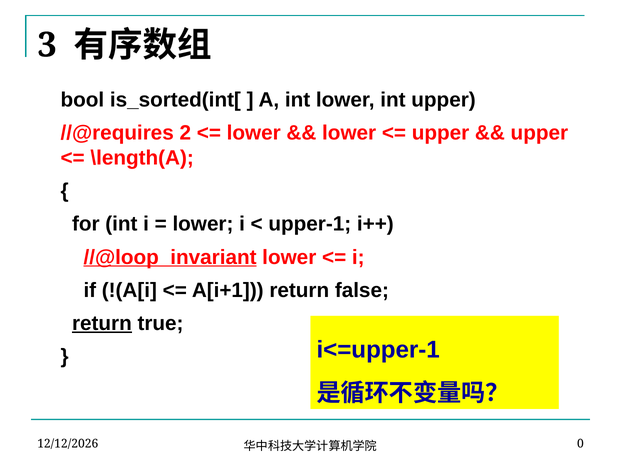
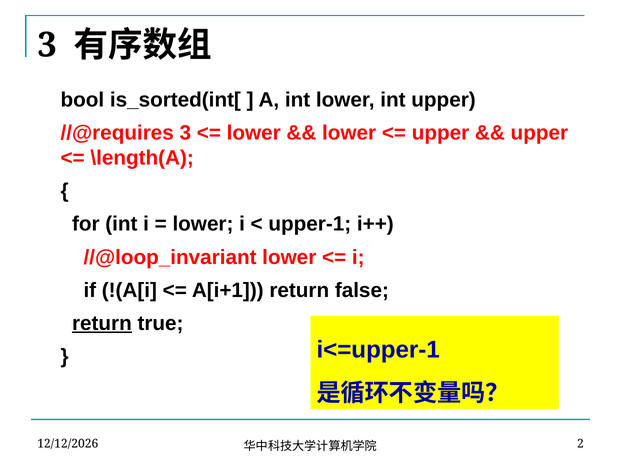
//@requires 2: 2 -> 3
//@loop_invariant underline: present -> none
0: 0 -> 2
